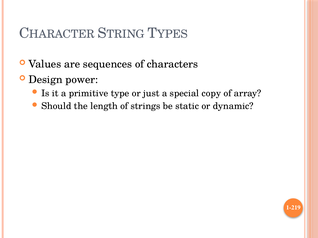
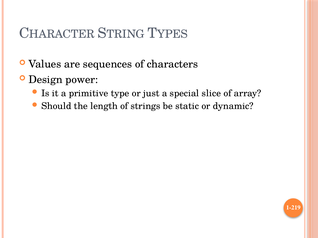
copy: copy -> slice
